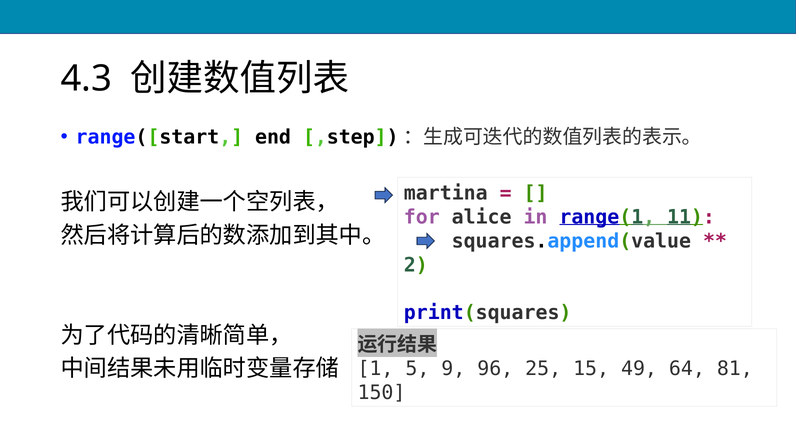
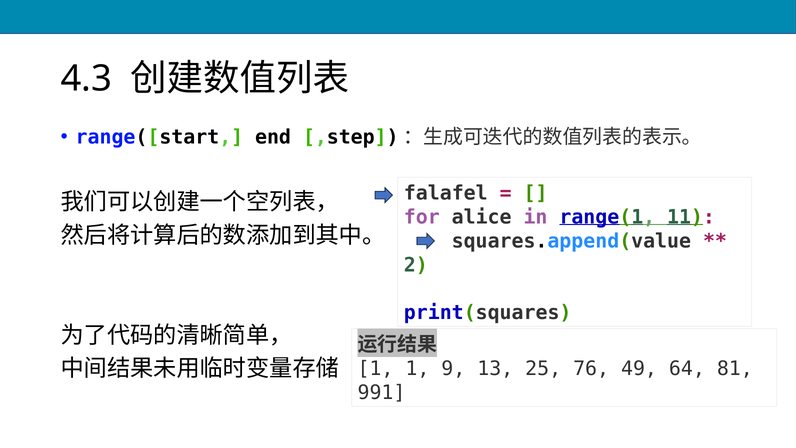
martina: martina -> falafel
1 5: 5 -> 1
96: 96 -> 13
15: 15 -> 76
150: 150 -> 991
